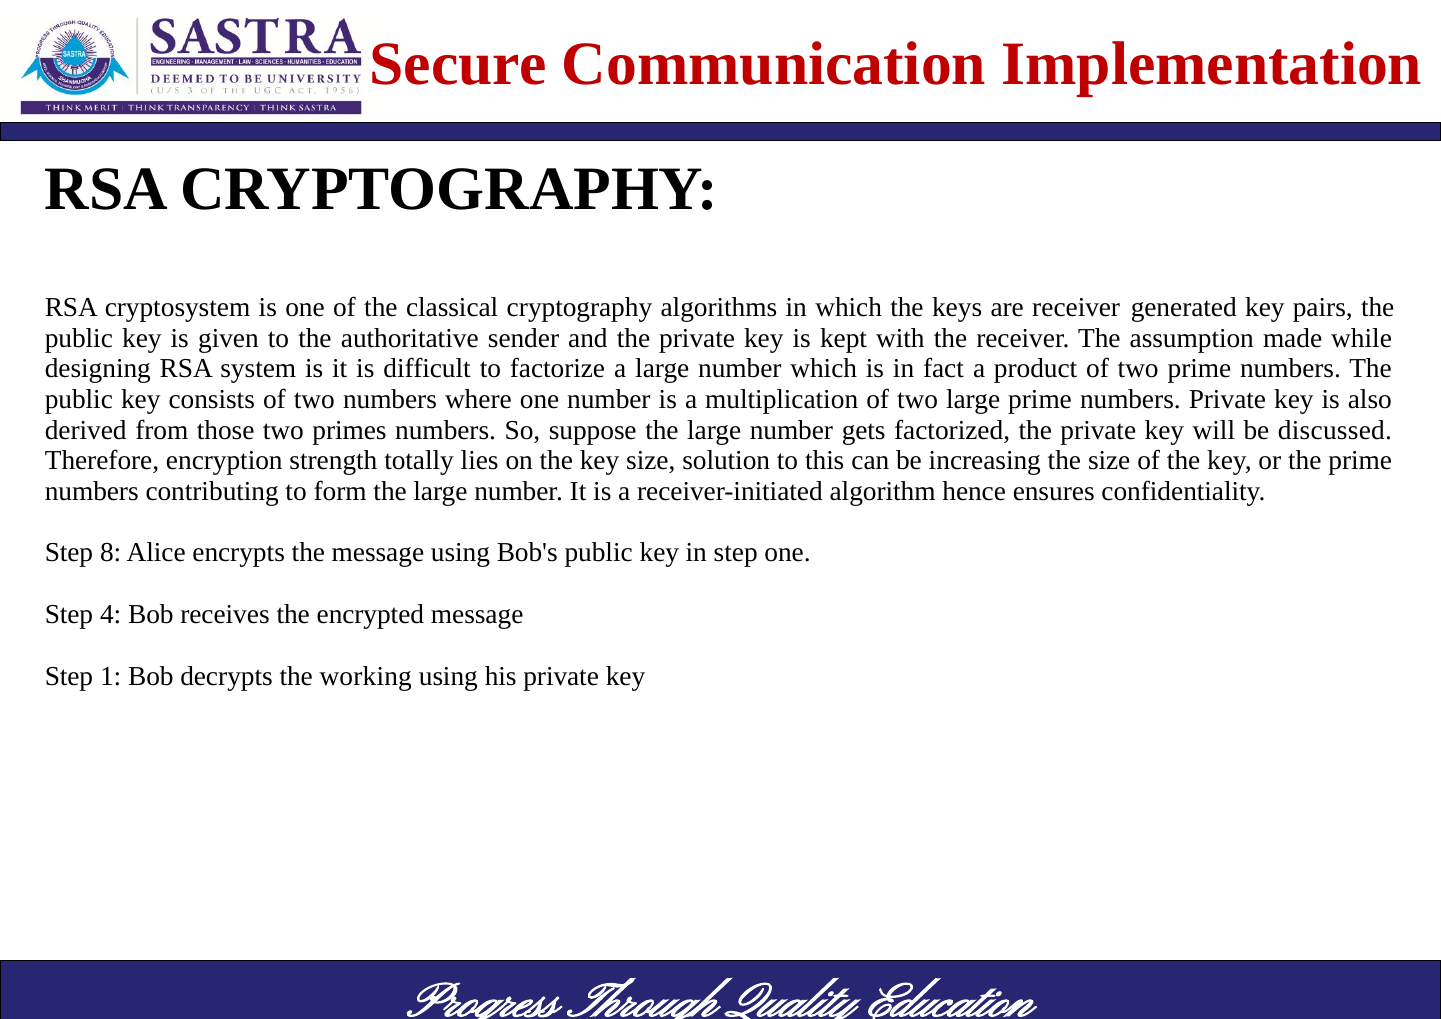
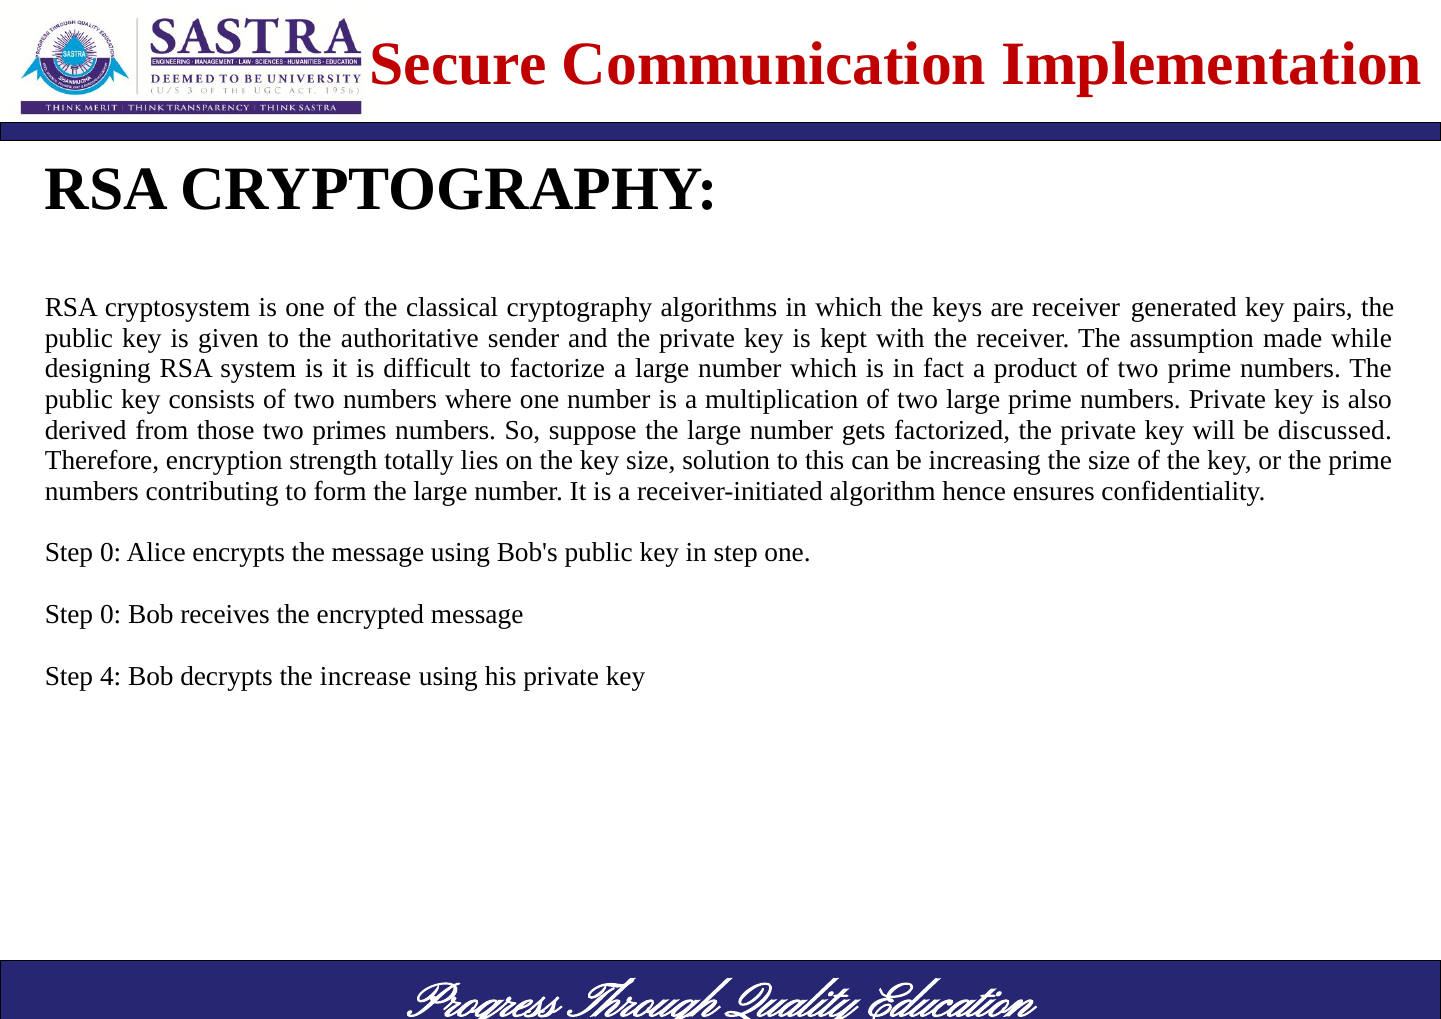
8 at (111, 553): 8 -> 0
4 at (111, 614): 4 -> 0
1: 1 -> 4
working: working -> increase
